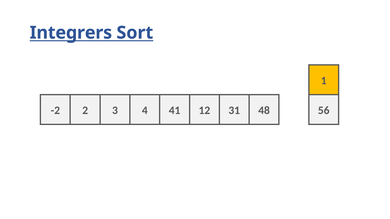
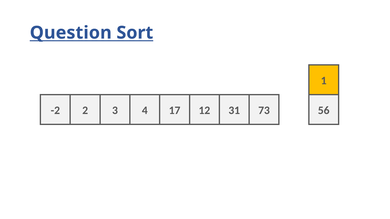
Integrers: Integrers -> Question
41: 41 -> 17
48: 48 -> 73
